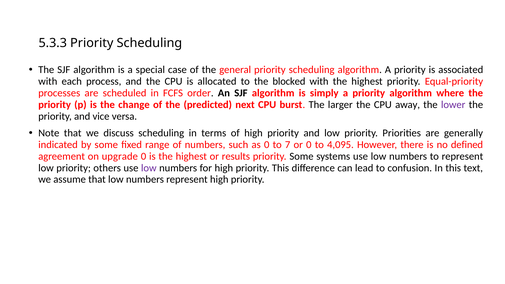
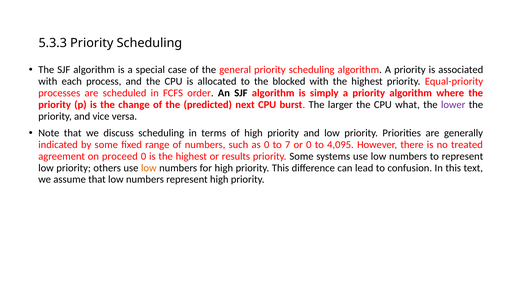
away: away -> what
defined: defined -> treated
upgrade: upgrade -> proceed
low at (149, 168) colour: purple -> orange
